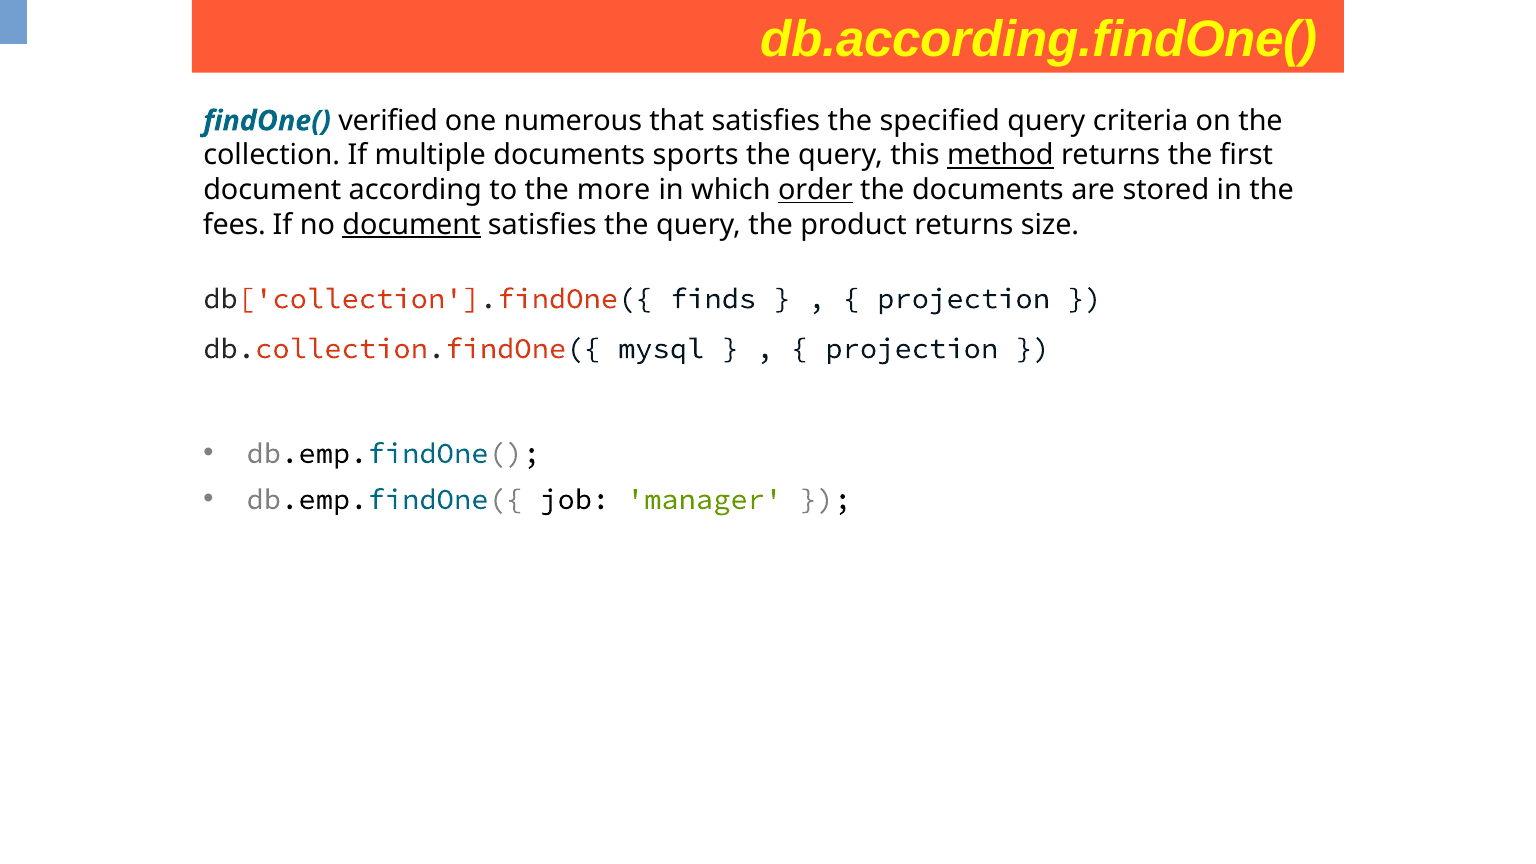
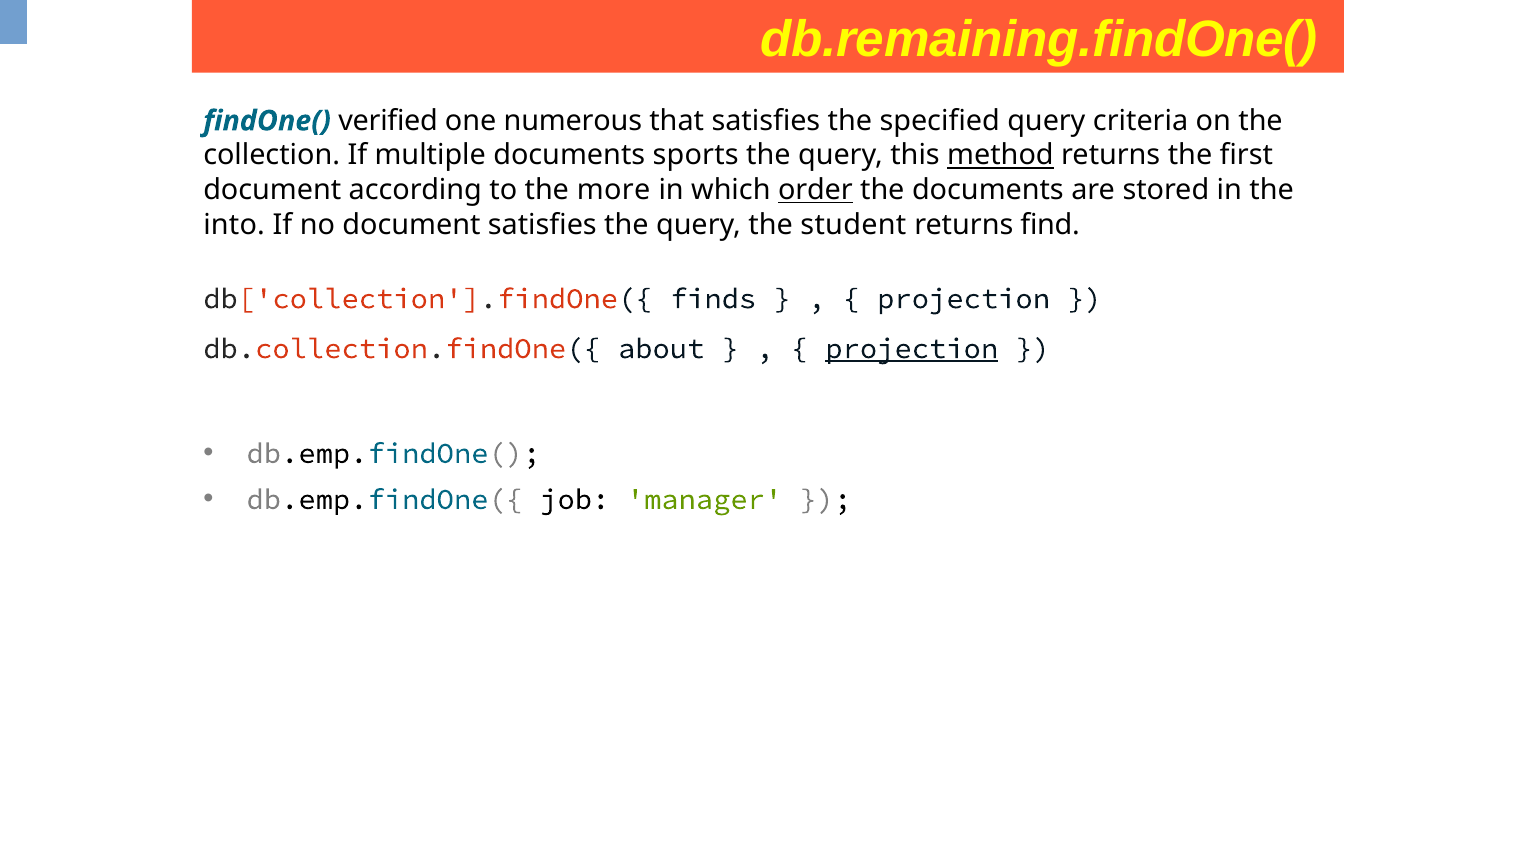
db.according.findOne(: db.according.findOne( -> db.remaining.findOne(
fees: fees -> into
document at (412, 225) underline: present -> none
product: product -> student
size: size -> find
mysql: mysql -> about
projection at (912, 349) underline: none -> present
